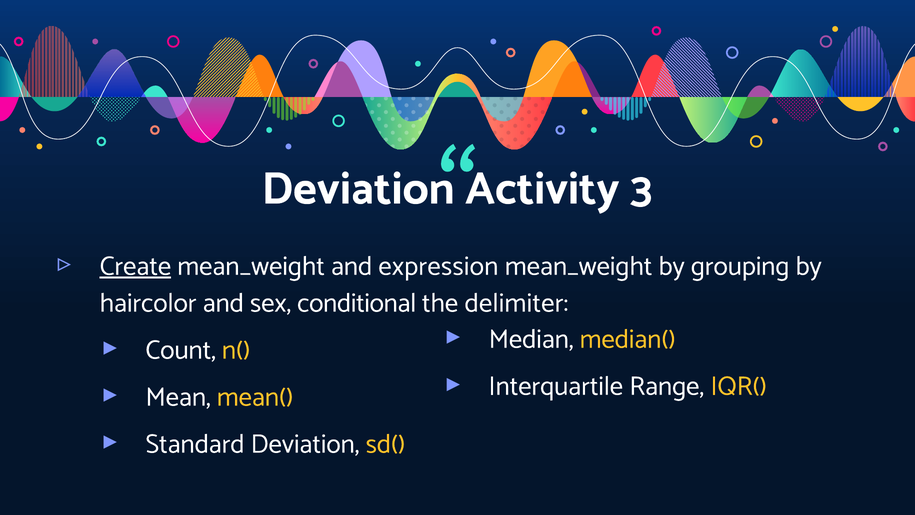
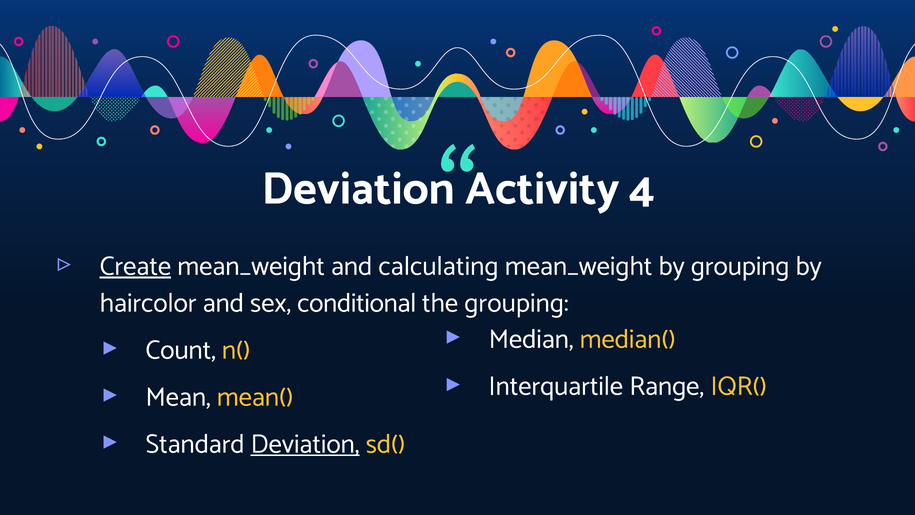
3: 3 -> 4
expression: expression -> calculating
the delimiter: delimiter -> grouping
Deviation at (305, 444) underline: none -> present
